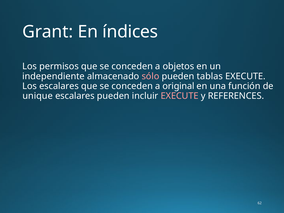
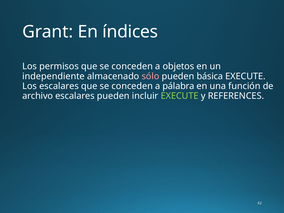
tablas: tablas -> básica
original: original -> pálabra
unique: unique -> archivo
EXECUTE at (180, 96) colour: pink -> light green
